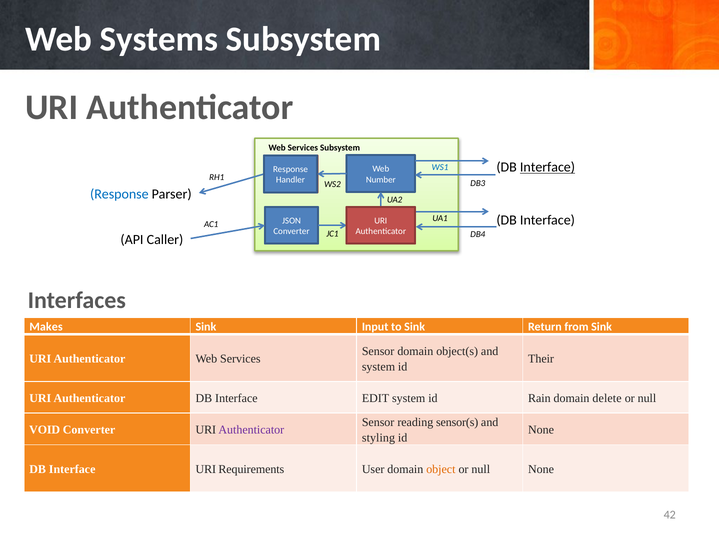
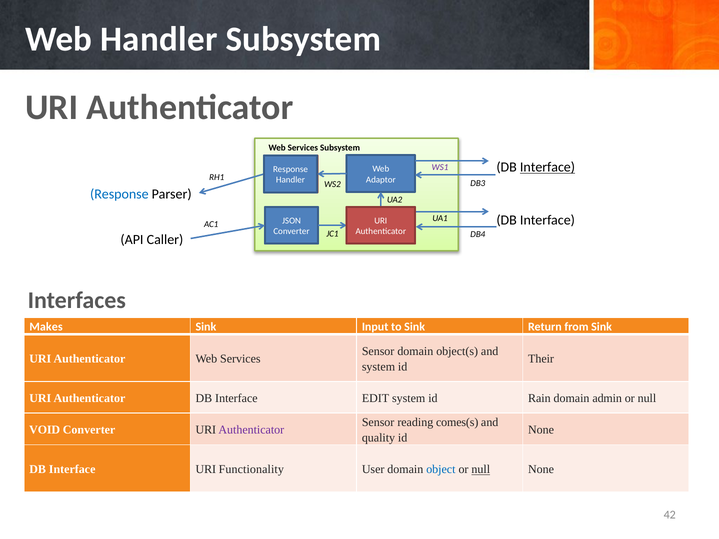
Web Systems: Systems -> Handler
WS1 colour: blue -> purple
Number: Number -> Adaptor
delete: delete -> admin
sensor(s: sensor(s -> comes(s
styling: styling -> quality
Requirements: Requirements -> Functionality
object colour: orange -> blue
null at (481, 470) underline: none -> present
